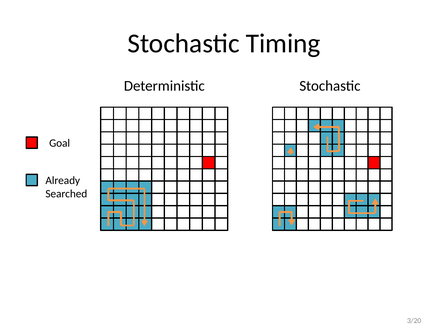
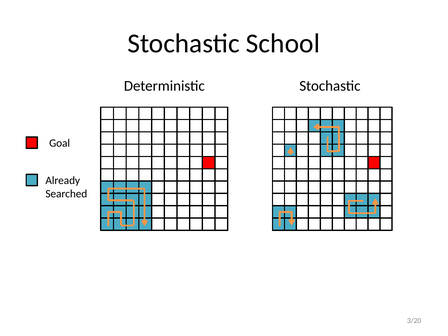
Timing: Timing -> School
